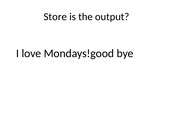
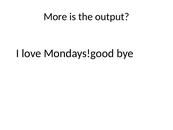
Store: Store -> More
